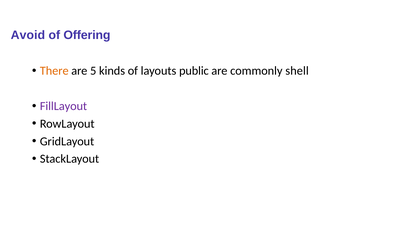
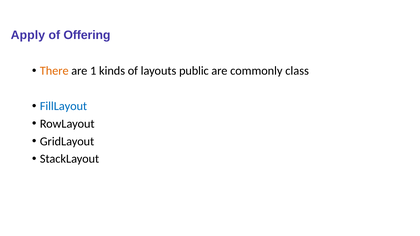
Avoid: Avoid -> Apply
5: 5 -> 1
shell: shell -> class
FillLayout colour: purple -> blue
